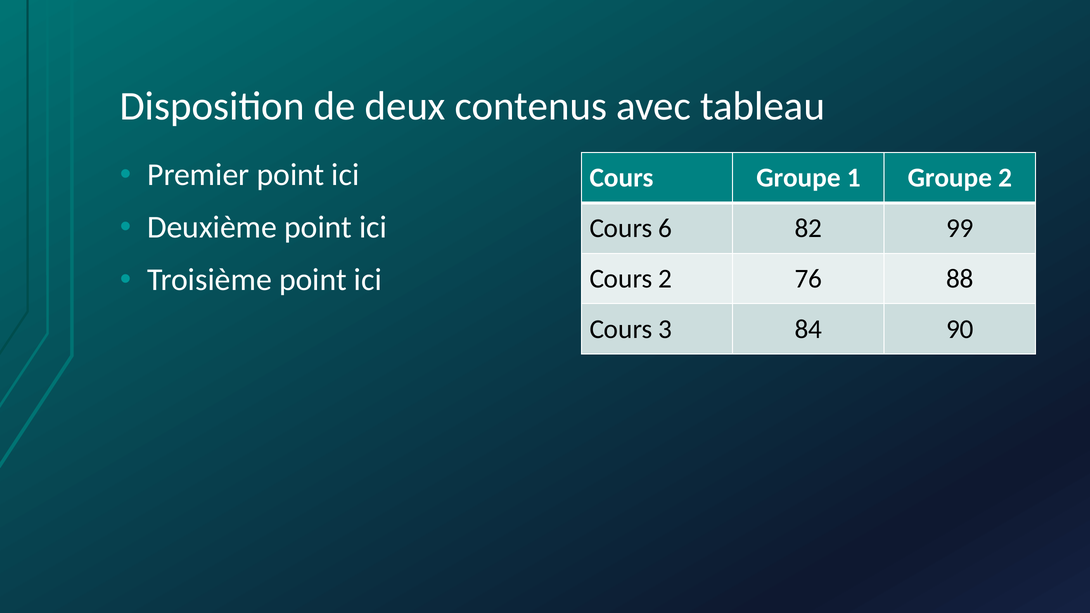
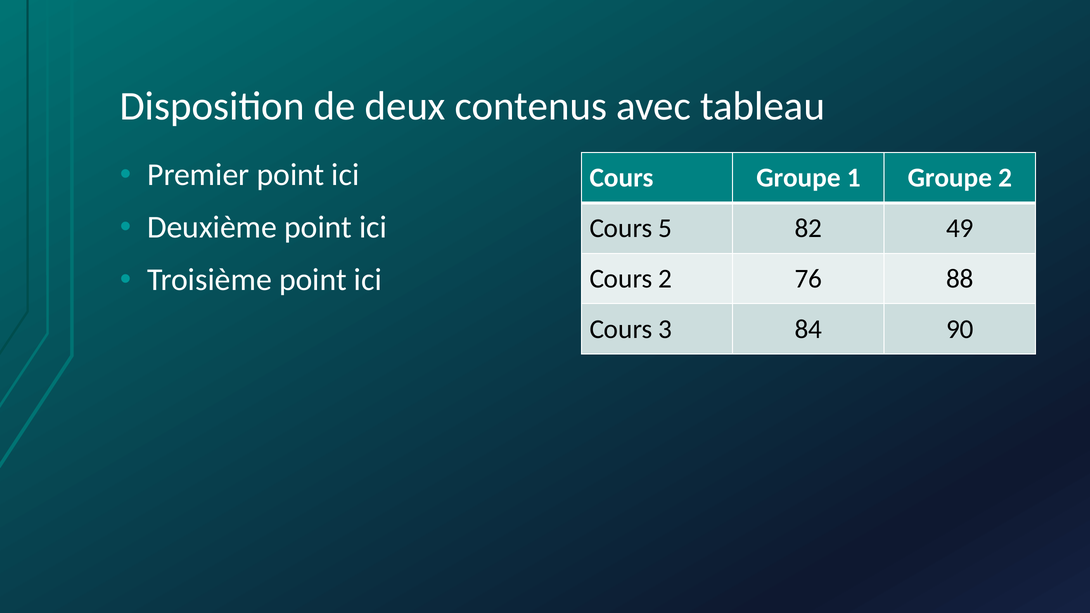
6: 6 -> 5
99: 99 -> 49
